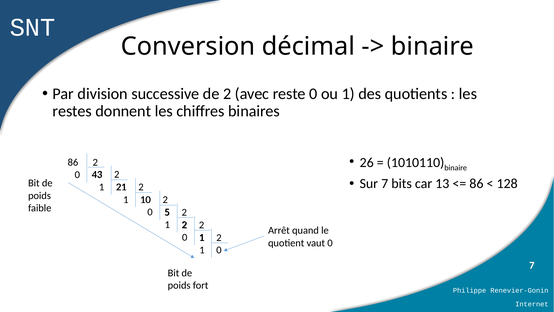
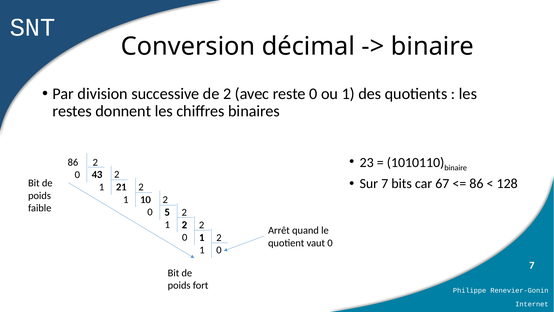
26: 26 -> 23
13: 13 -> 67
